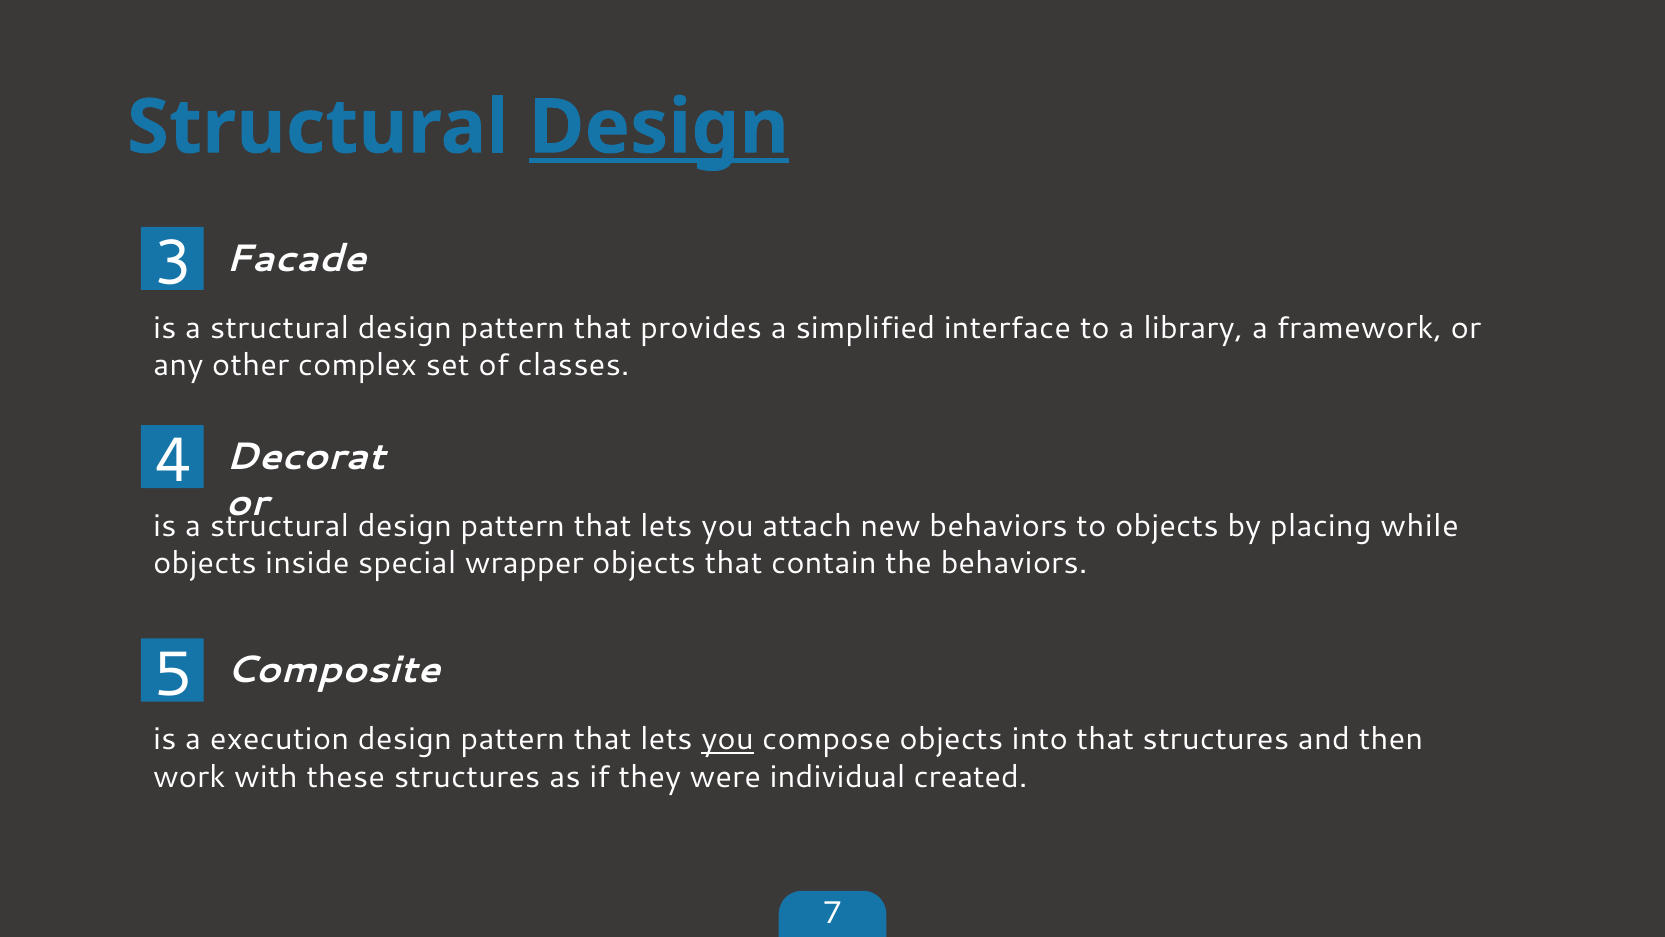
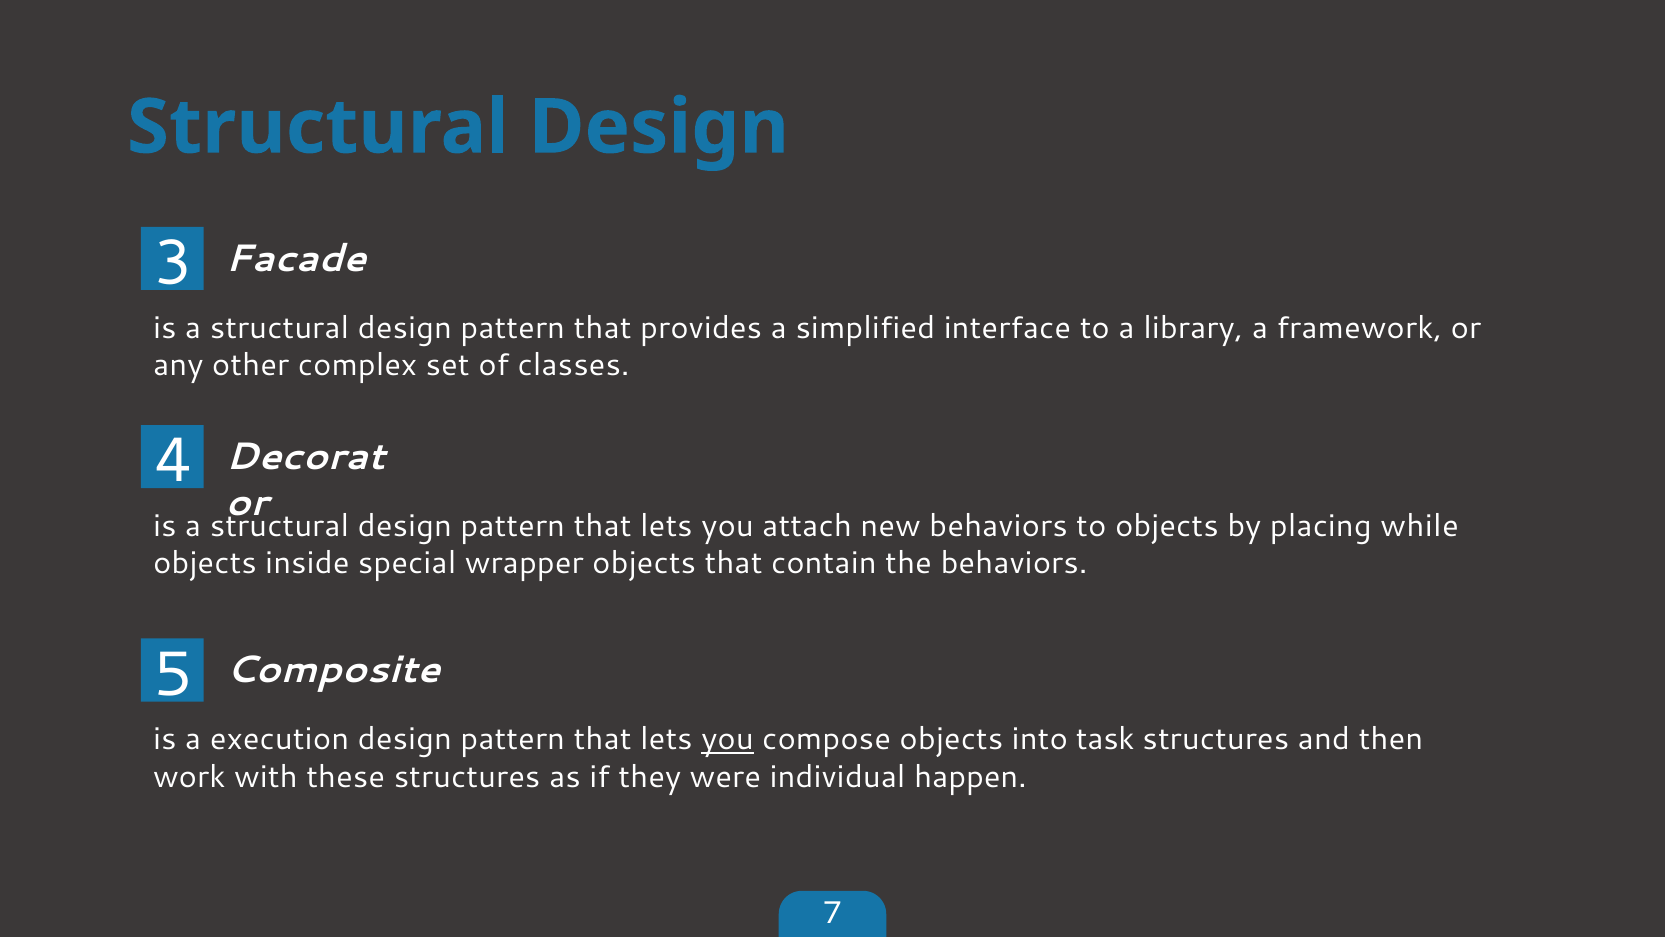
Design at (659, 127) underline: present -> none
into that: that -> task
created: created -> happen
